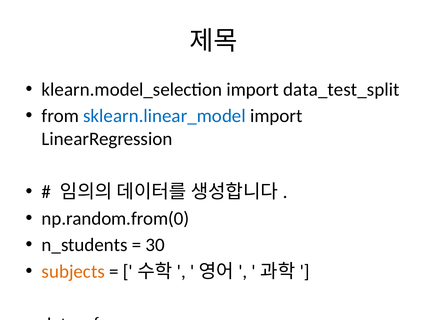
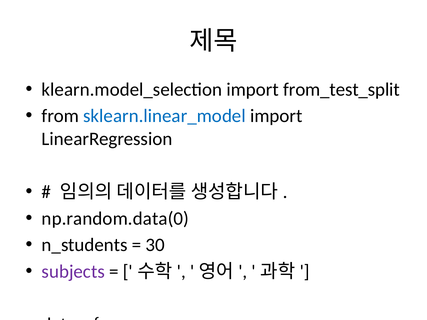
data_test_split: data_test_split -> from_test_split
np.random.from(0: np.random.from(0 -> np.random.data(0
subjects colour: orange -> purple
